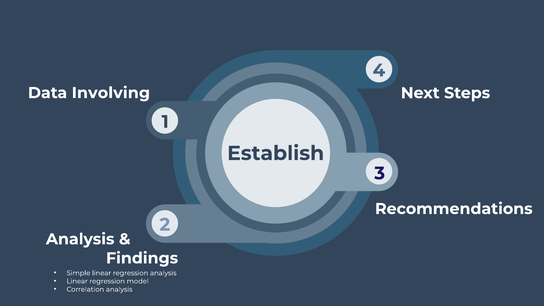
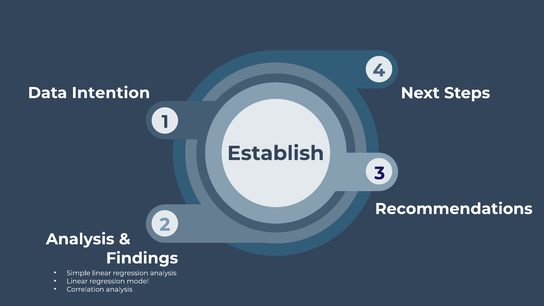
Involving: Involving -> Intention
